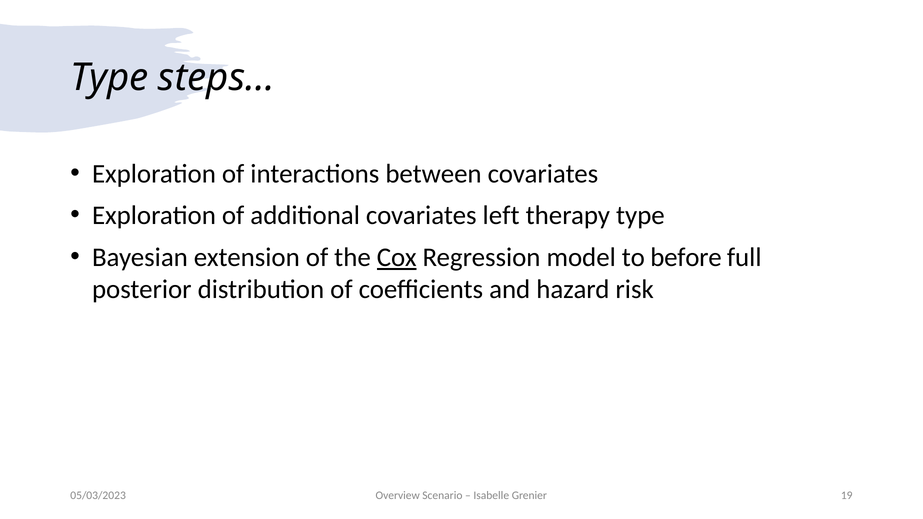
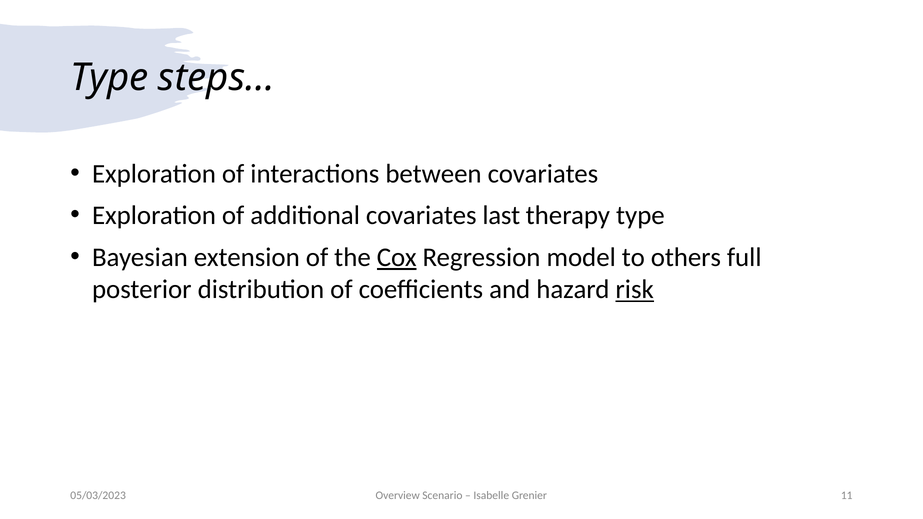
left: left -> last
before: before -> others
risk underline: none -> present
19: 19 -> 11
